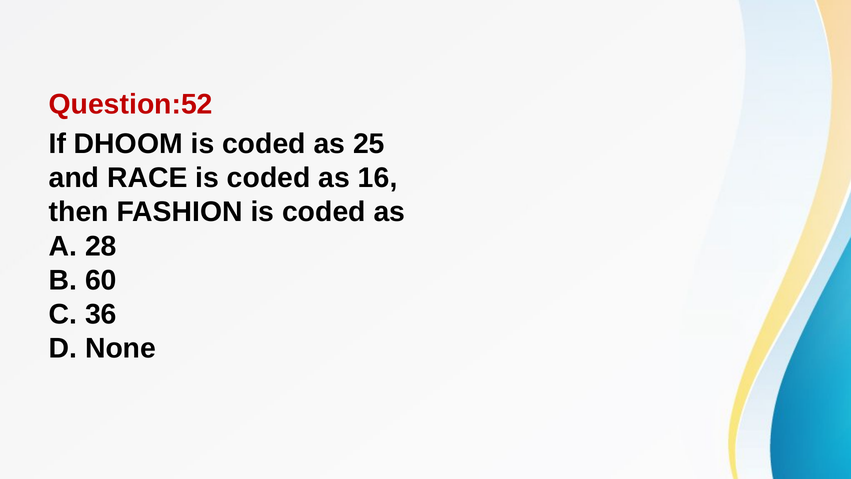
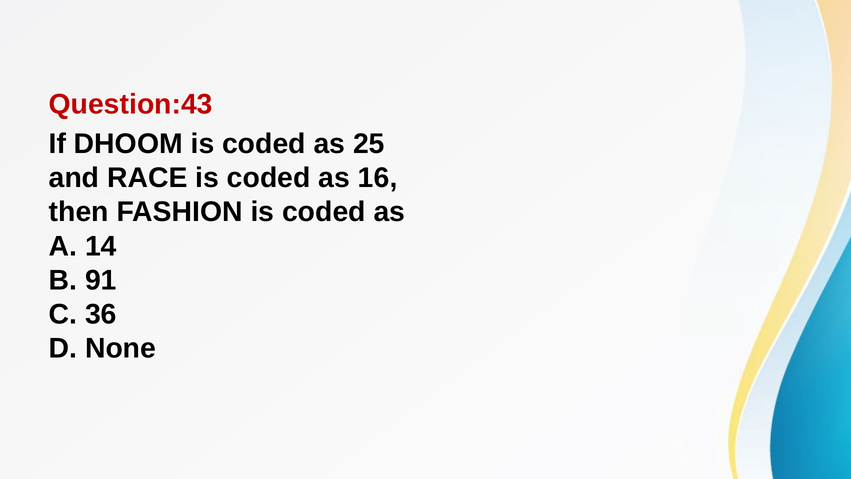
Question:52: Question:52 -> Question:43
28: 28 -> 14
60: 60 -> 91
